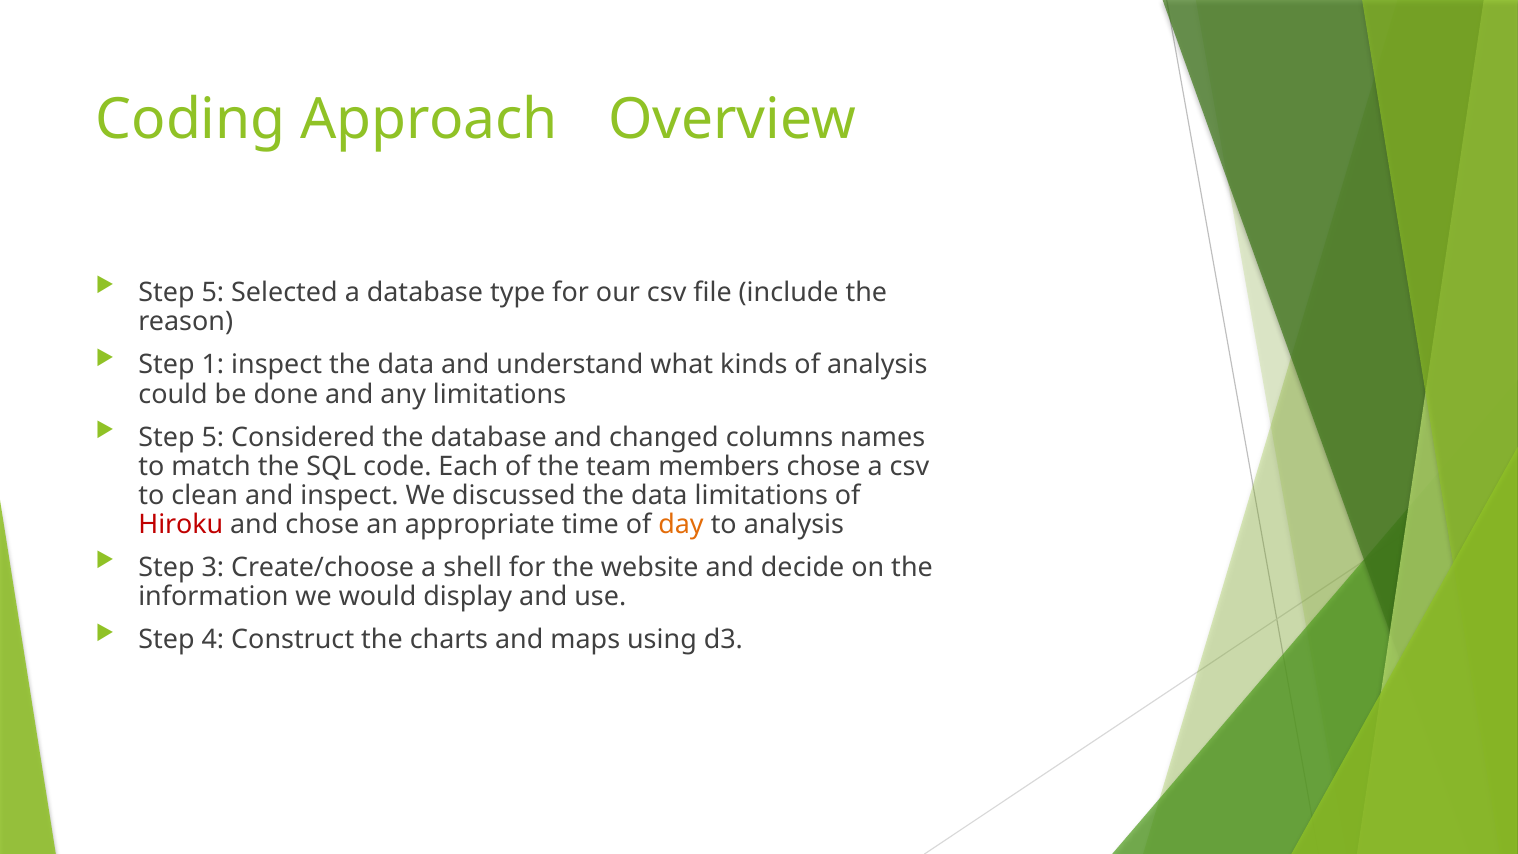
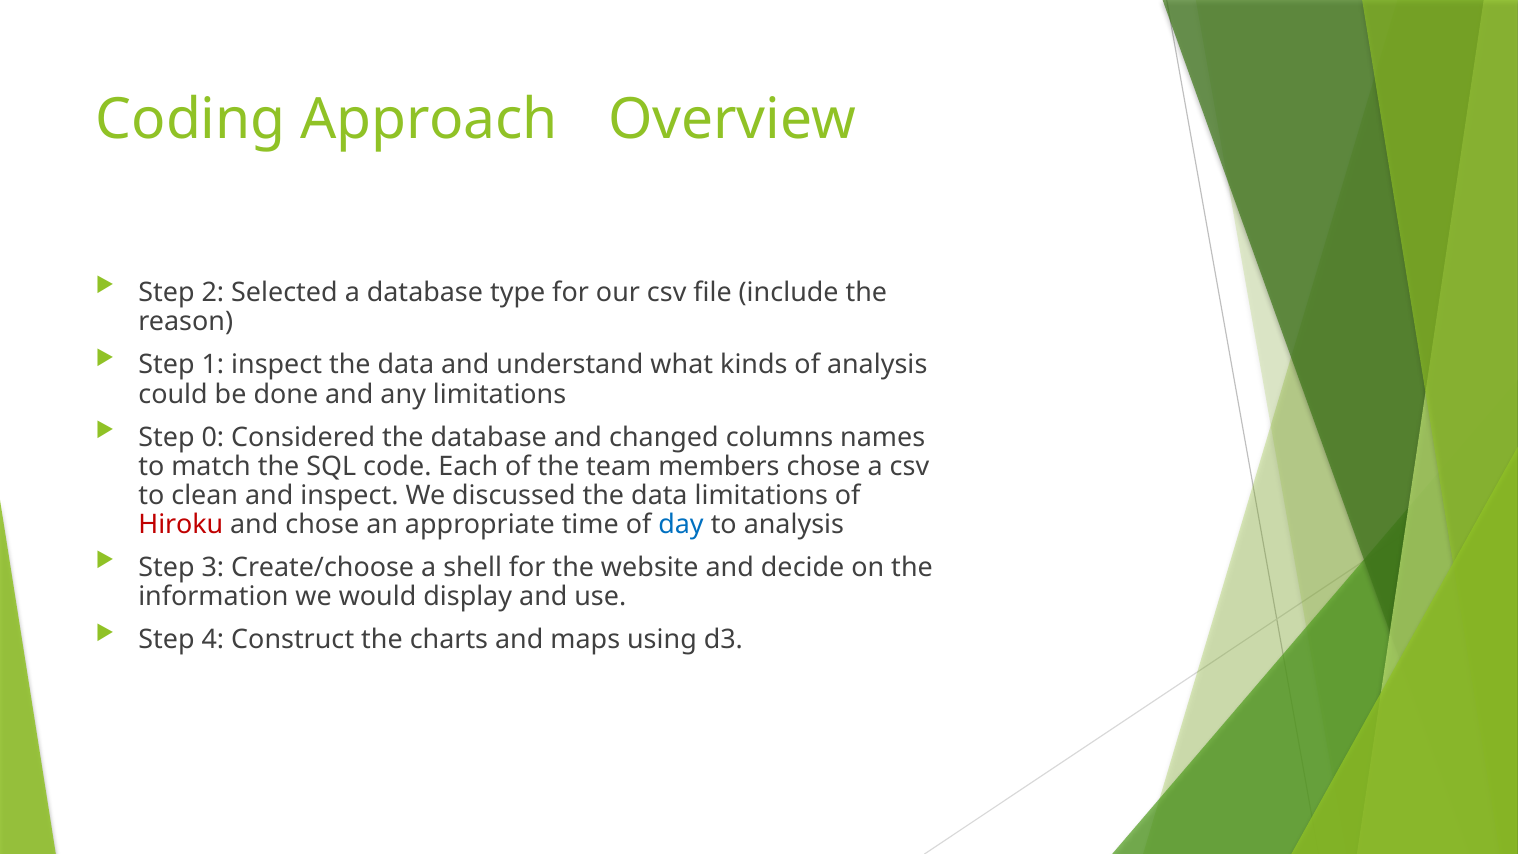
5 at (213, 293): 5 -> 2
5 at (213, 437): 5 -> 0
day colour: orange -> blue
